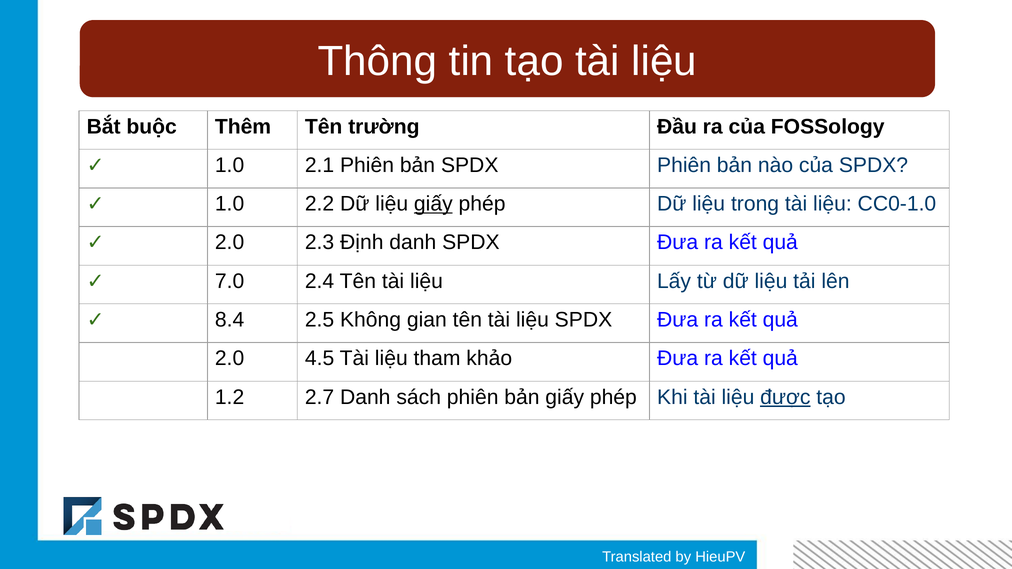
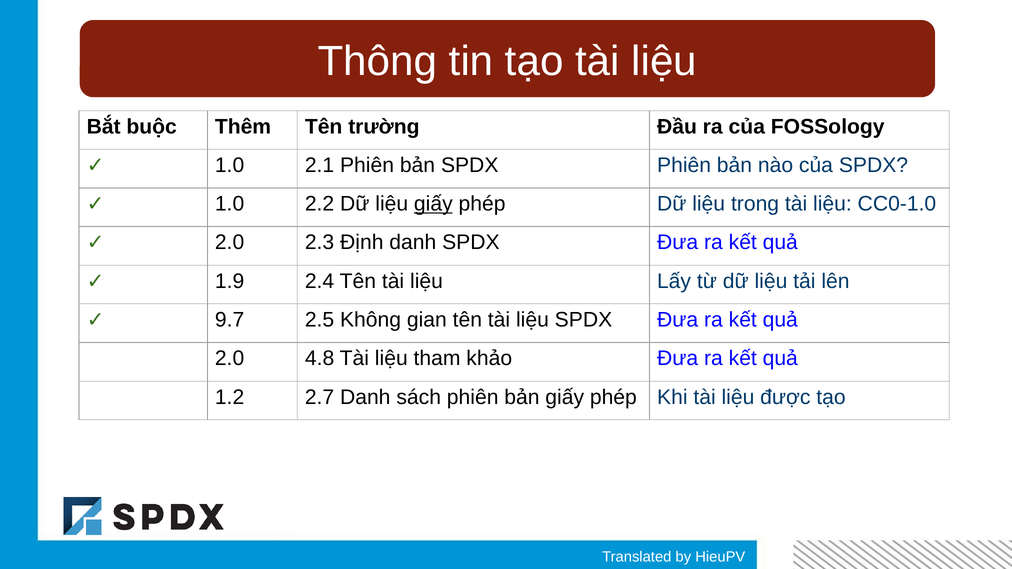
7.0: 7.0 -> 1.9
8.4: 8.4 -> 9.7
4.5: 4.5 -> 4.8
được underline: present -> none
